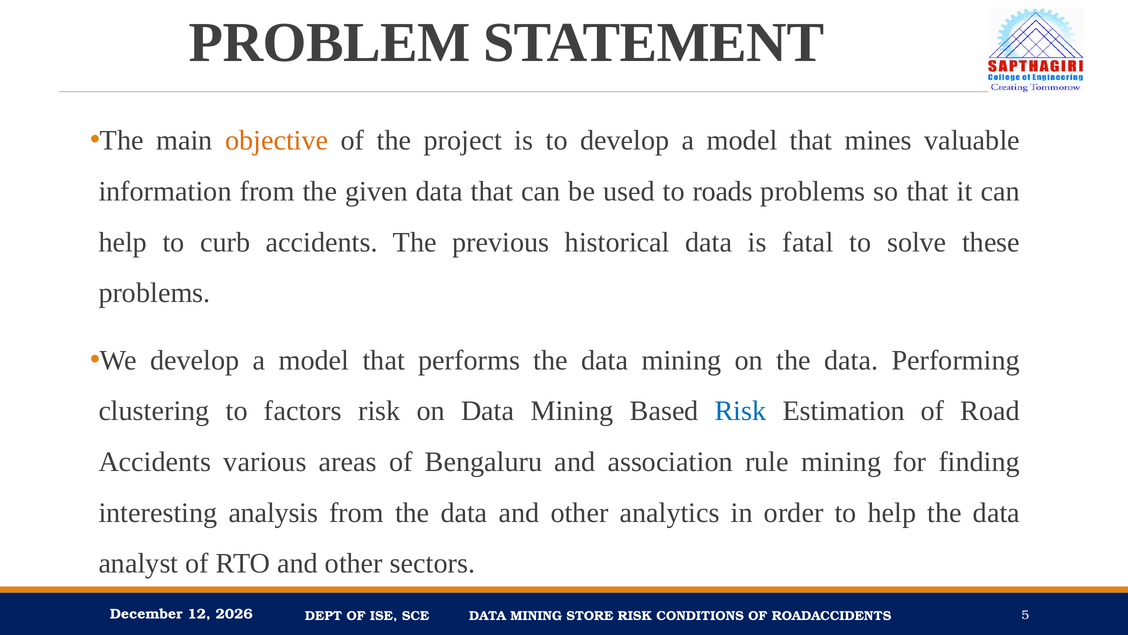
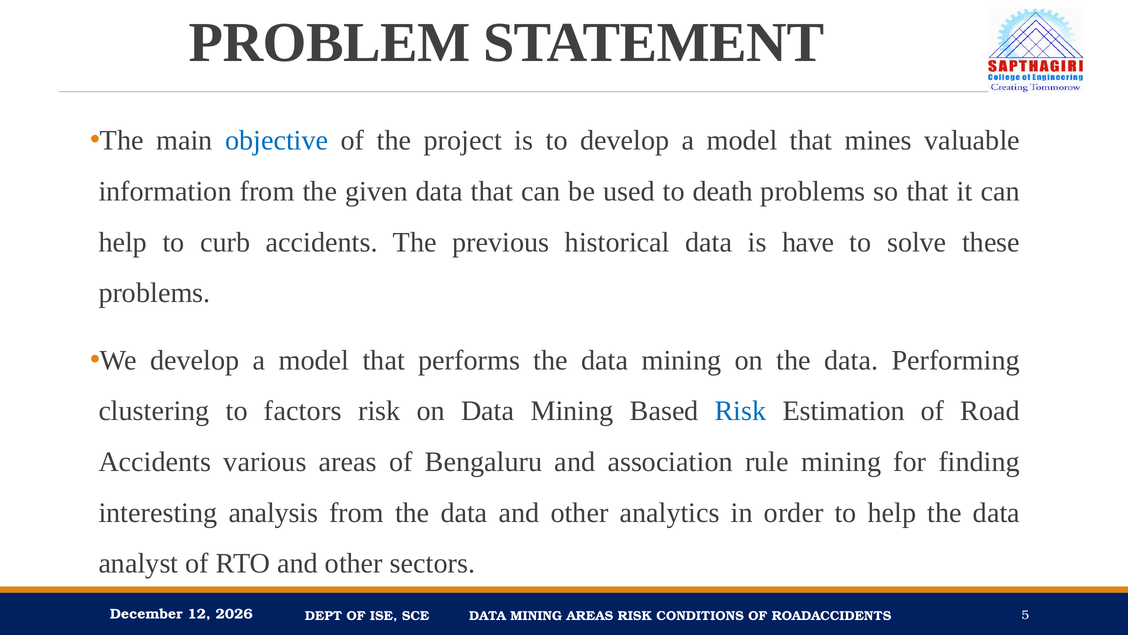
objective colour: orange -> blue
roads: roads -> death
fatal: fatal -> have
MINING STORE: STORE -> AREAS
